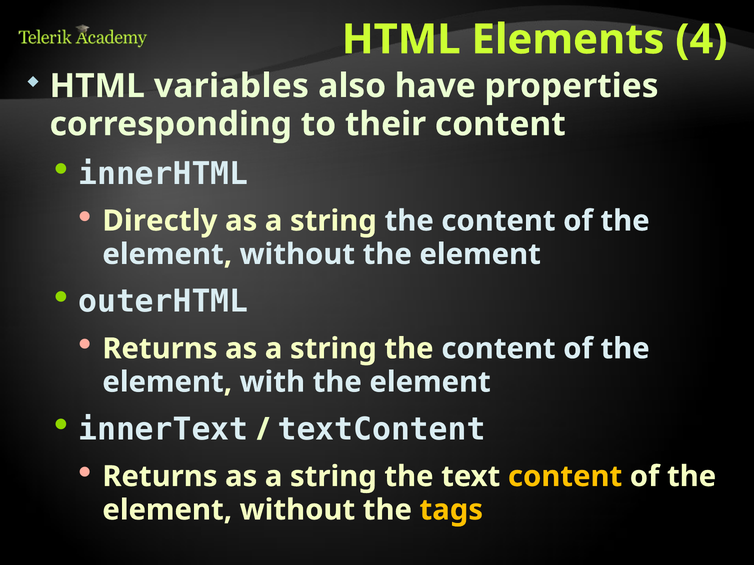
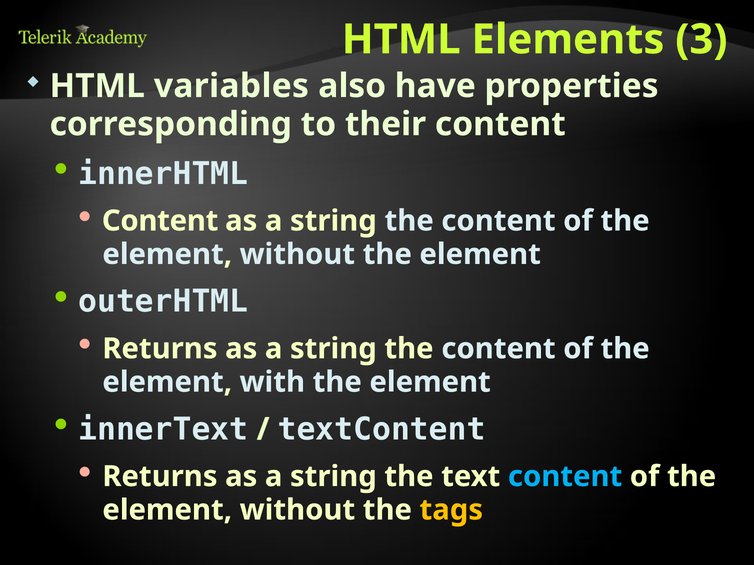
4: 4 -> 3
Directly at (160, 221): Directly -> Content
content at (565, 477) colour: yellow -> light blue
